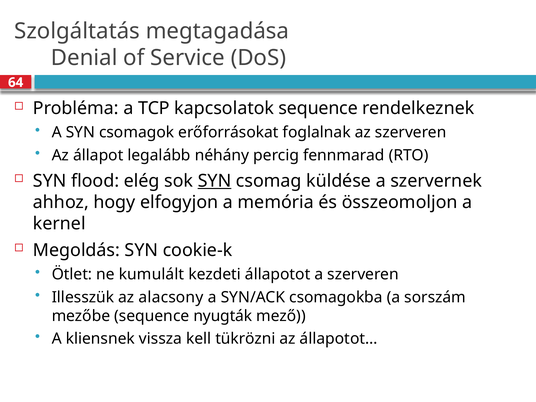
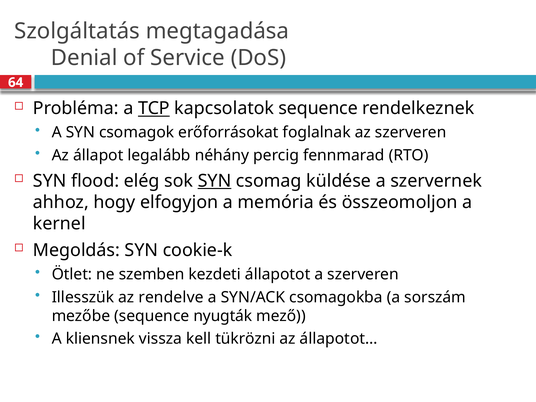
TCP underline: none -> present
kumulált: kumulált -> szemben
alacsony: alacsony -> rendelve
